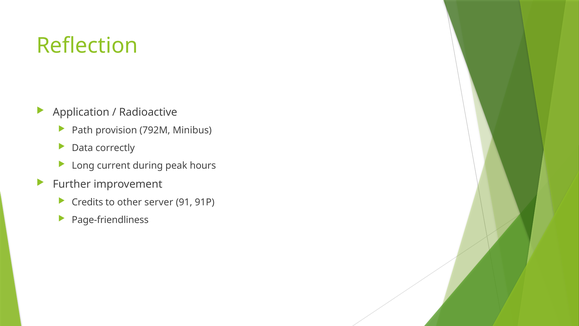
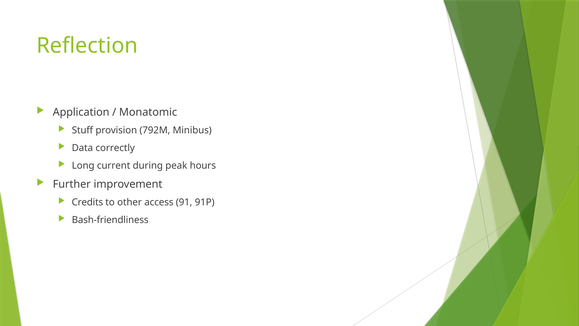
Radioactive: Radioactive -> Monatomic
Path: Path -> Stuff
server: server -> access
Page-friendliness: Page-friendliness -> Bash-friendliness
